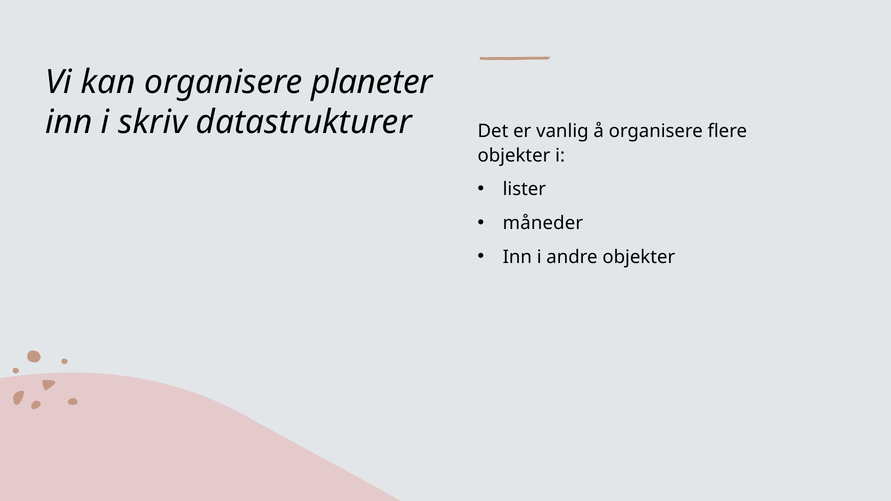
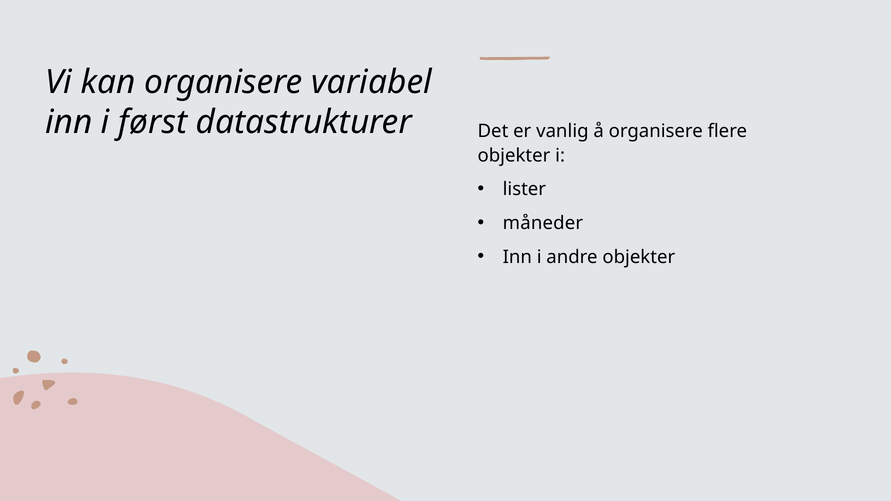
planeter: planeter -> variabel
skriv: skriv -> først
